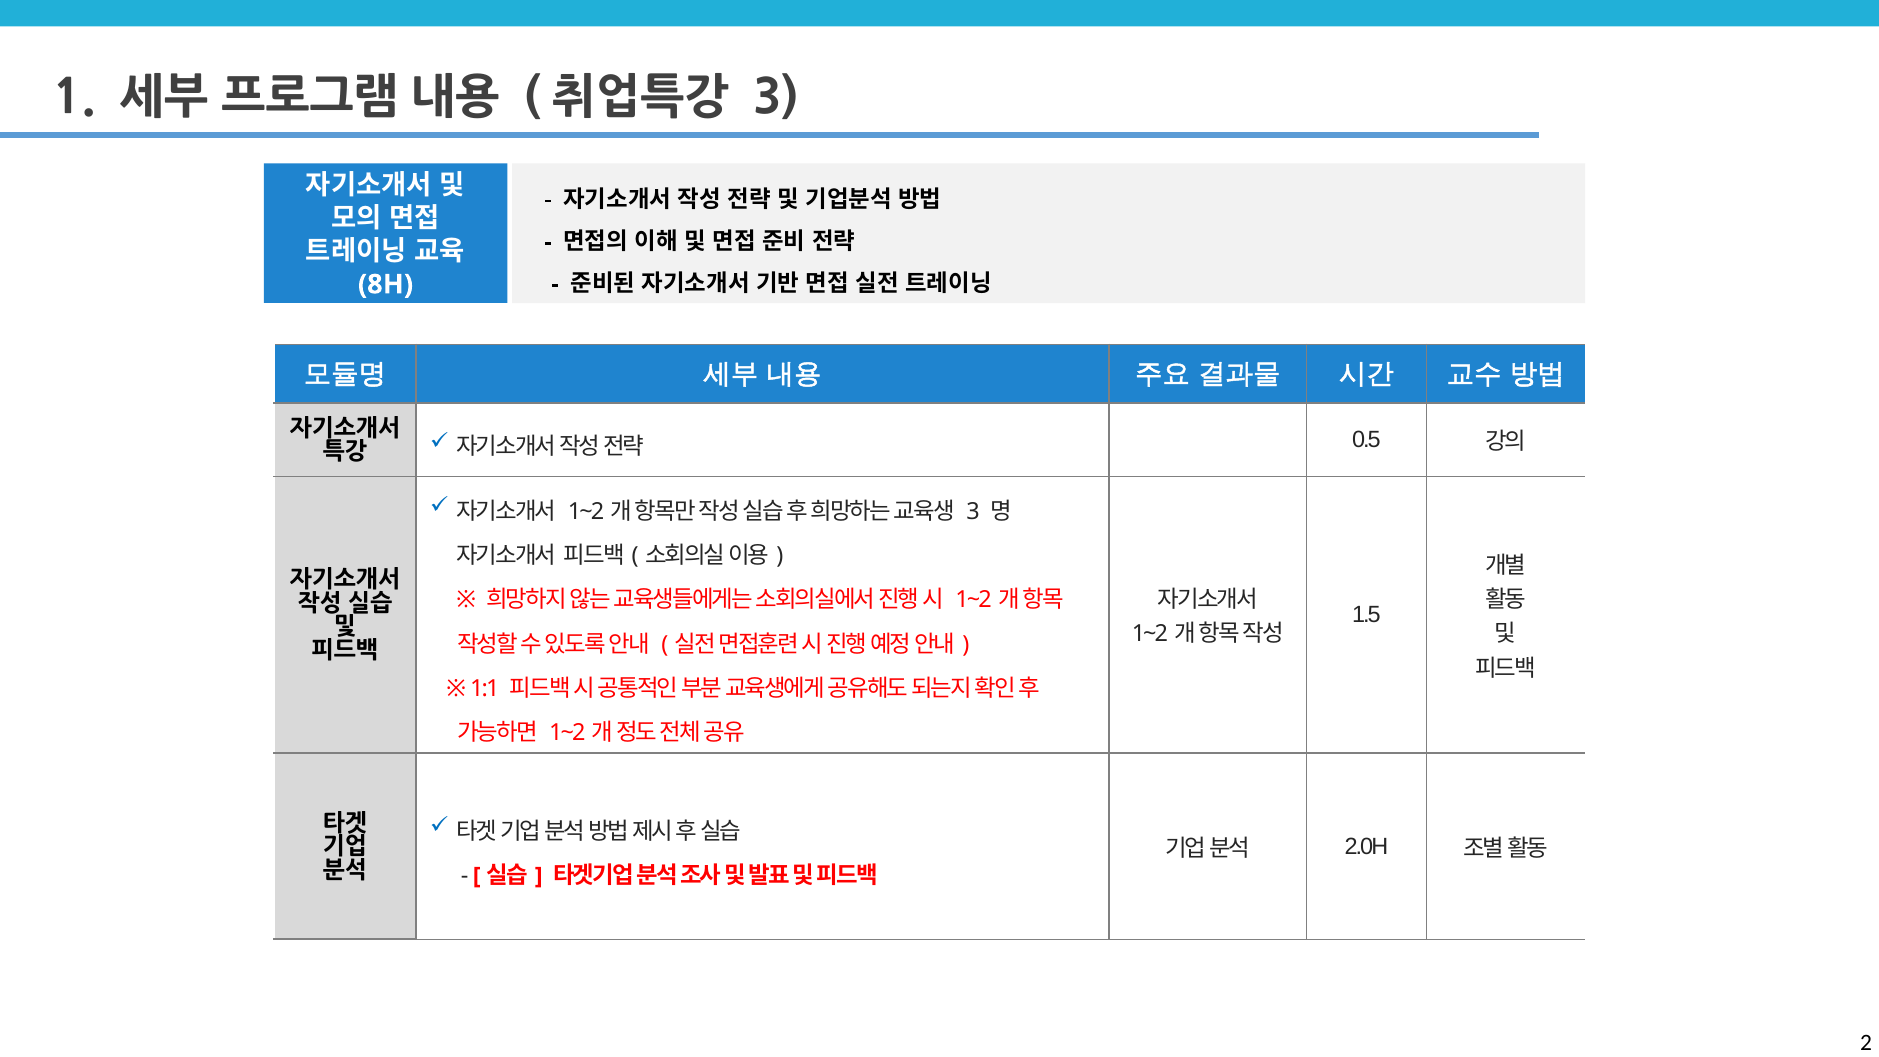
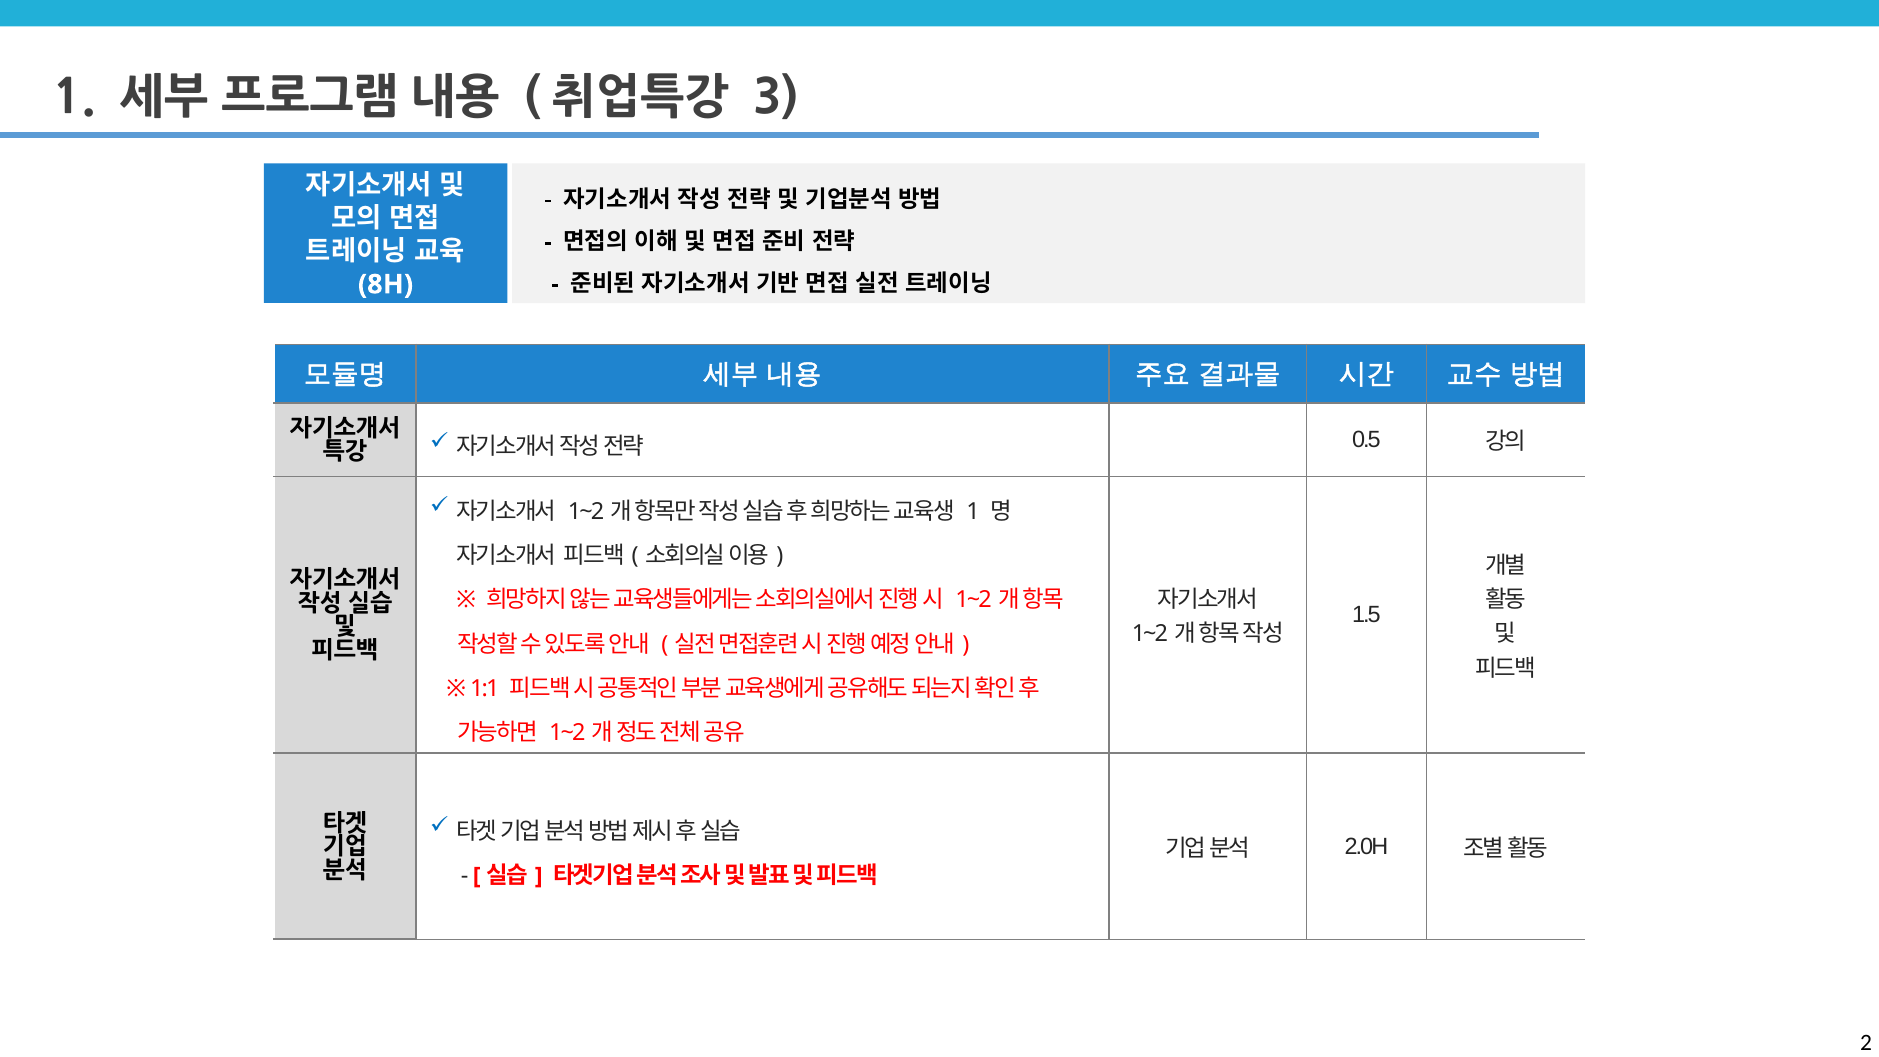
3 at (973, 512): 3 -> 1
